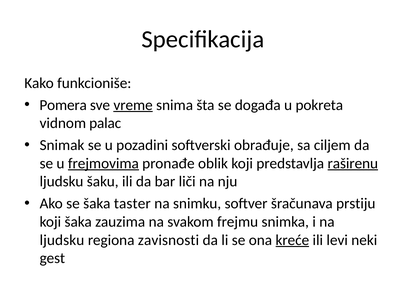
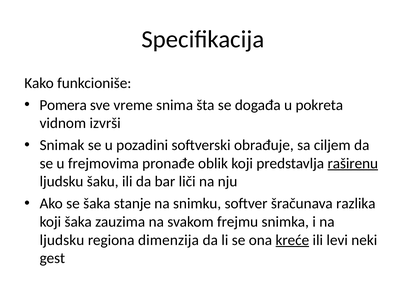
vreme underline: present -> none
palac: palac -> izvrši
frejmovima underline: present -> none
taster: taster -> stanje
prstiju: prstiju -> razlika
zavisnosti: zavisnosti -> dimenzija
